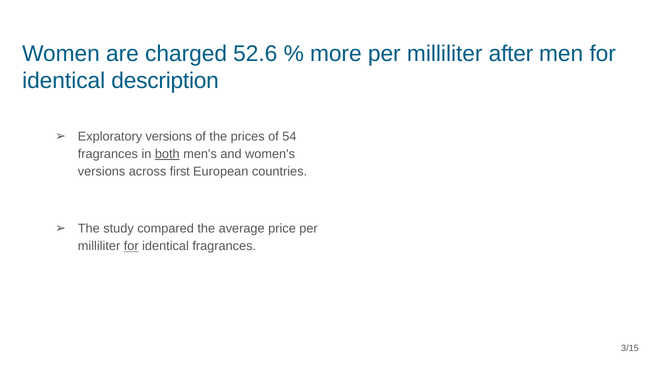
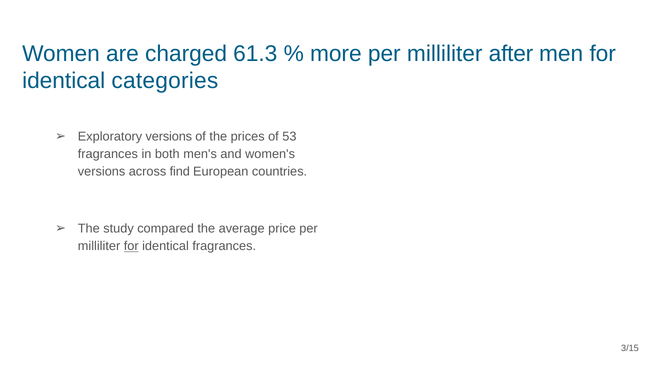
52.6: 52.6 -> 61.3
description: description -> categories
54: 54 -> 53
both underline: present -> none
first: first -> find
